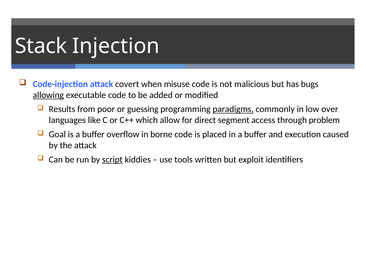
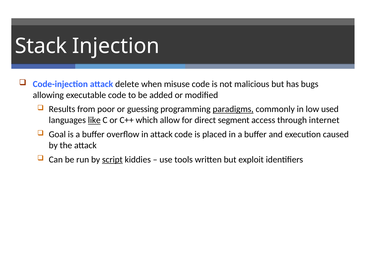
covert: covert -> delete
allowing underline: present -> none
over: over -> used
like underline: none -> present
problem: problem -> internet
in borne: borne -> attack
